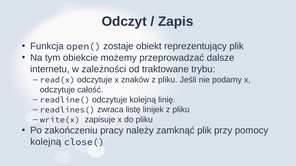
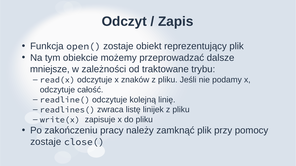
internetu: internetu -> mniejsze
kolejną at (46, 142): kolejną -> zostaje
